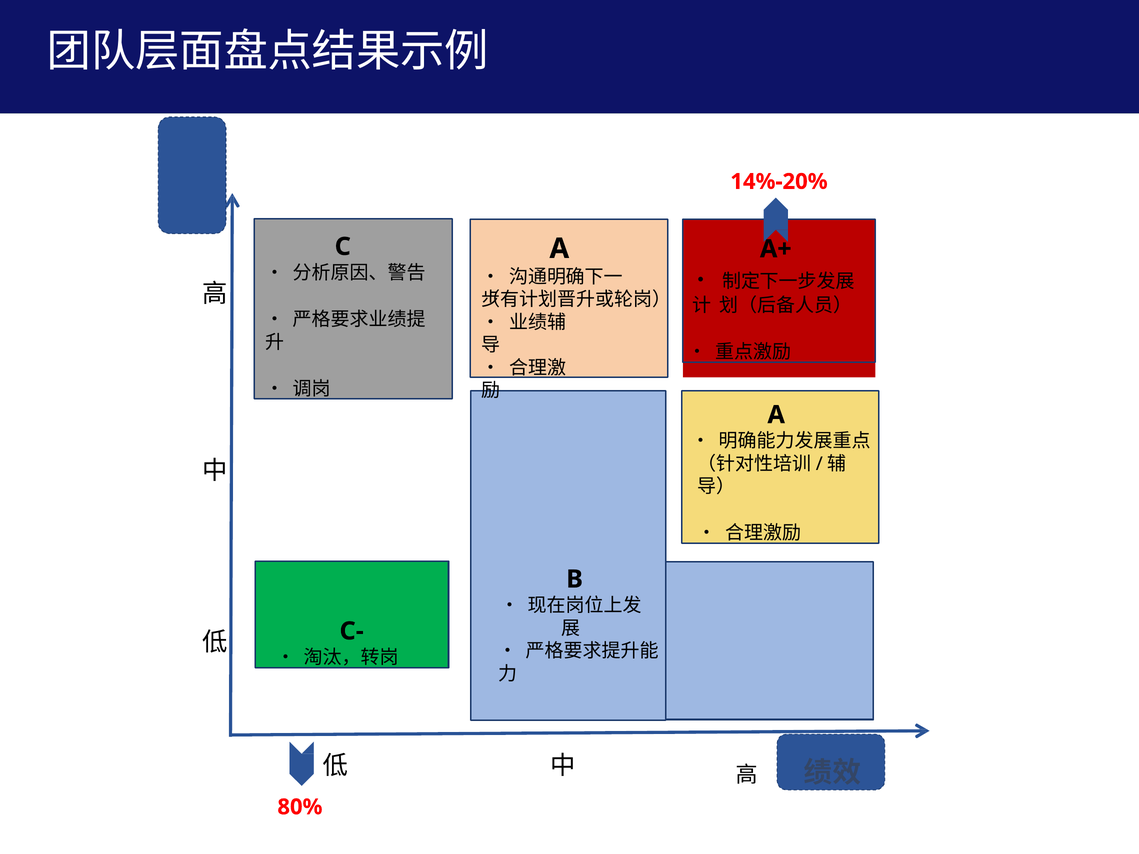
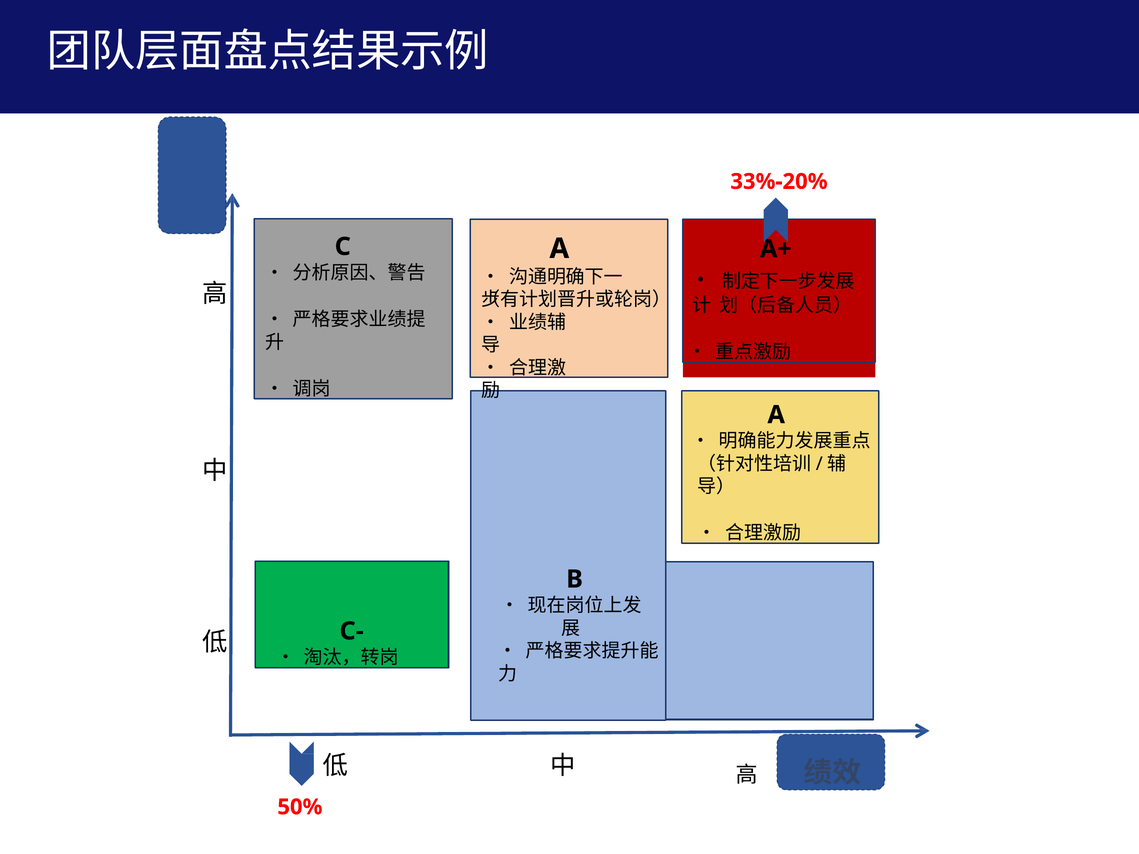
14%-20%: 14%-20% -> 33%-20%
80%: 80% -> 50%
